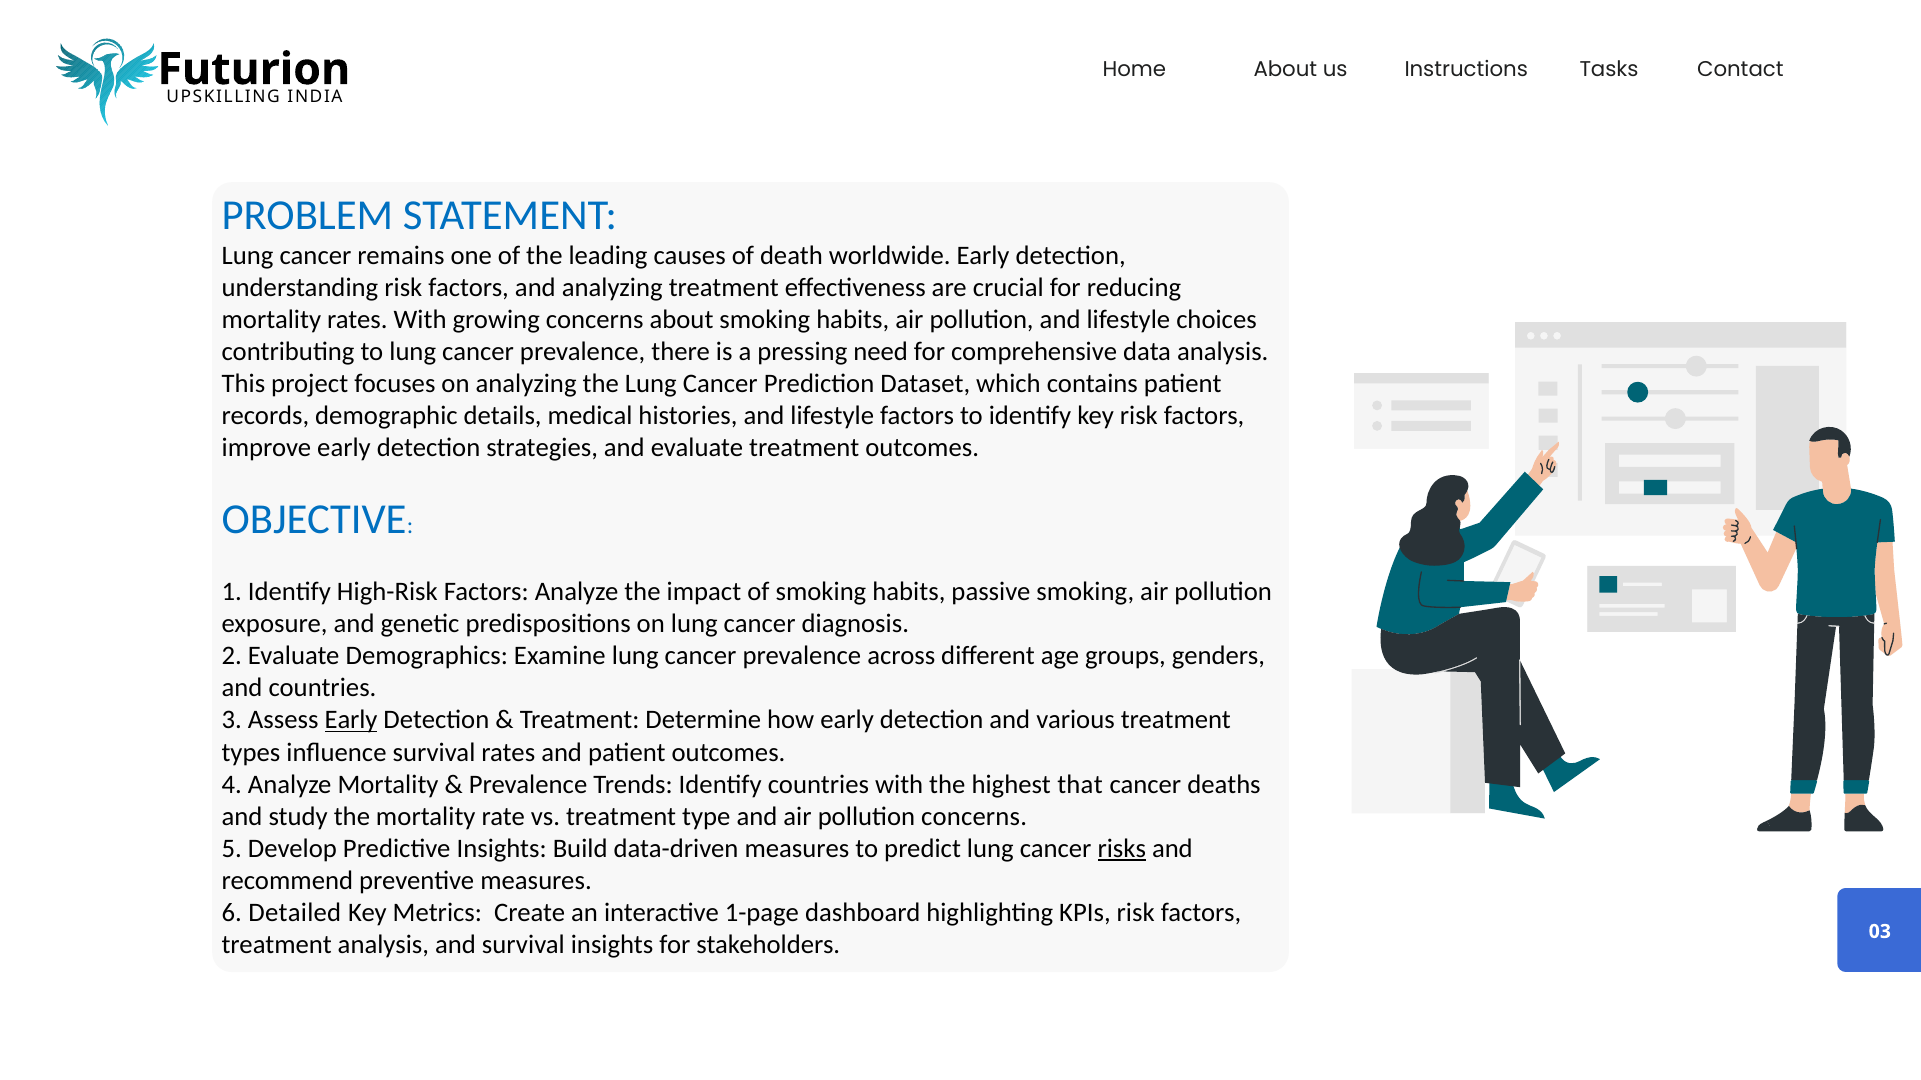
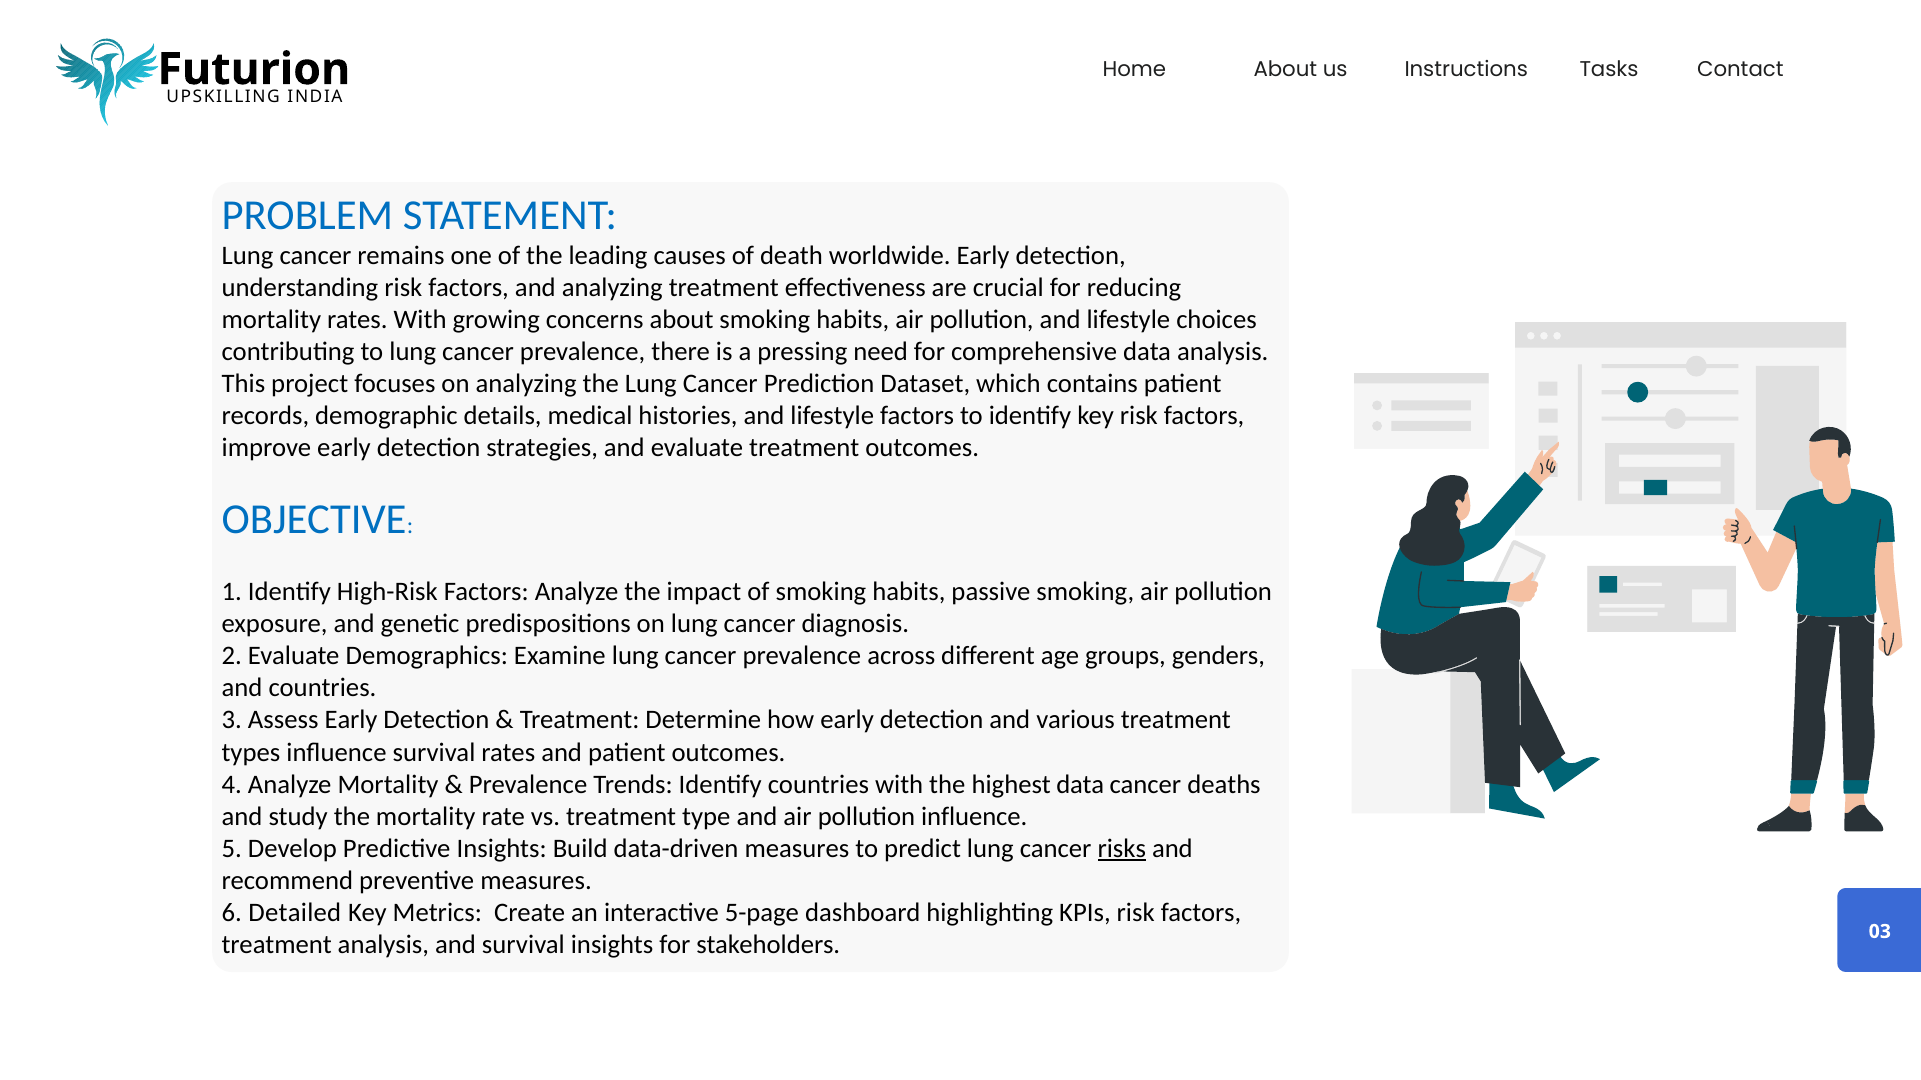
Early at (351, 721) underline: present -> none
highest that: that -> data
pollution concerns: concerns -> influence
1-page: 1-page -> 5-page
